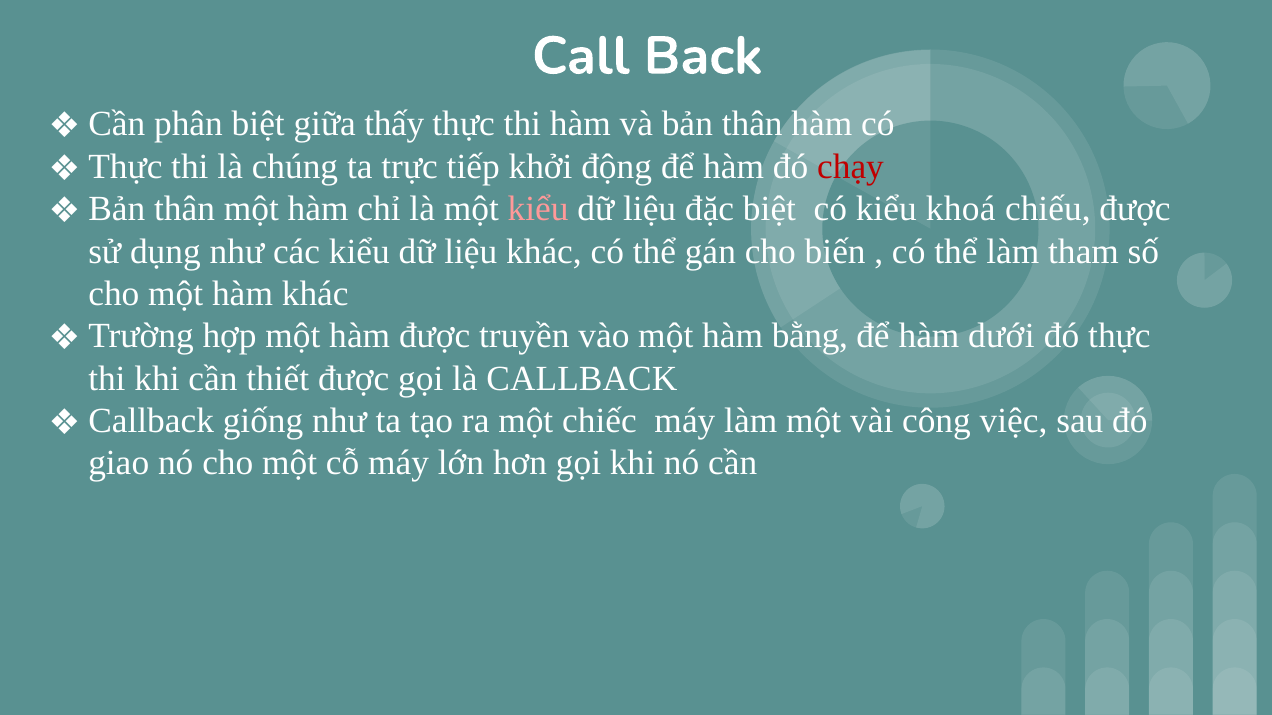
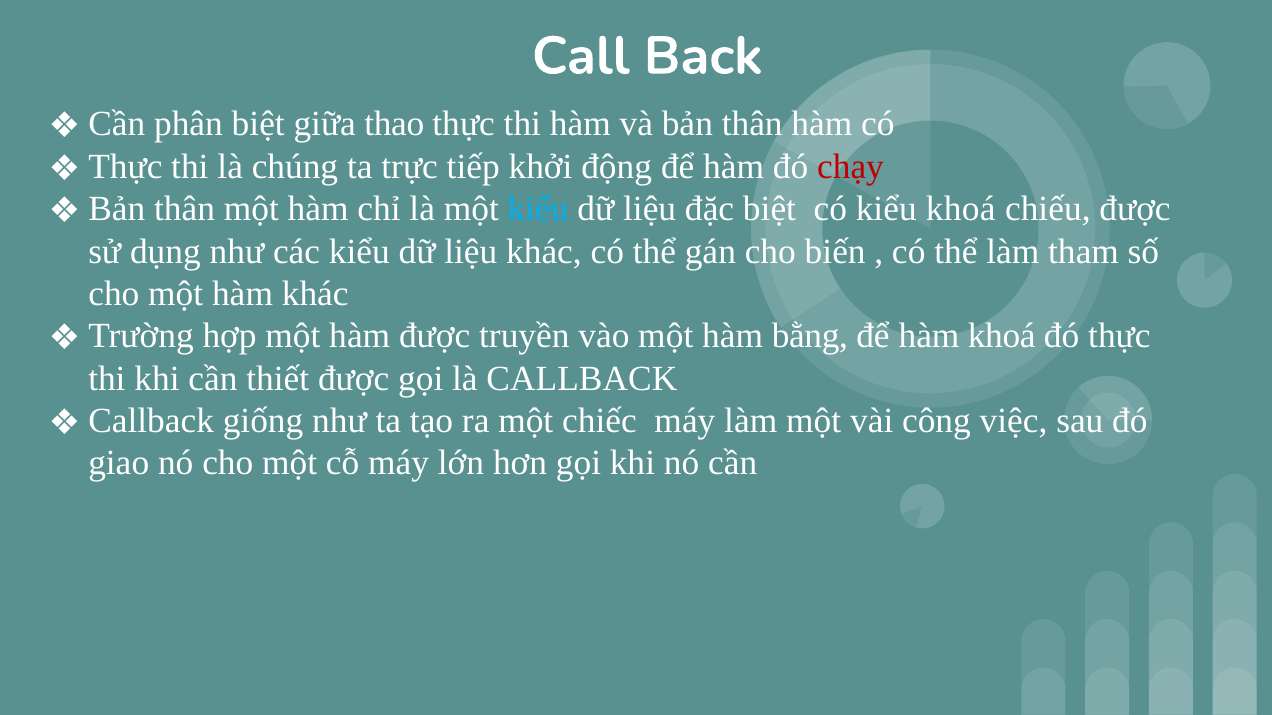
thấy: thấy -> thao
kiểu at (538, 209) colour: pink -> light blue
hàm dưới: dưới -> khoá
